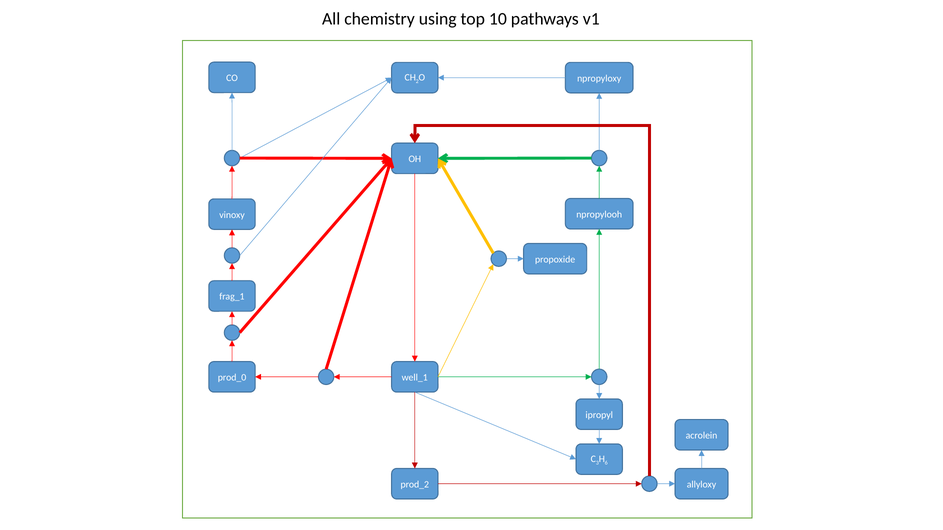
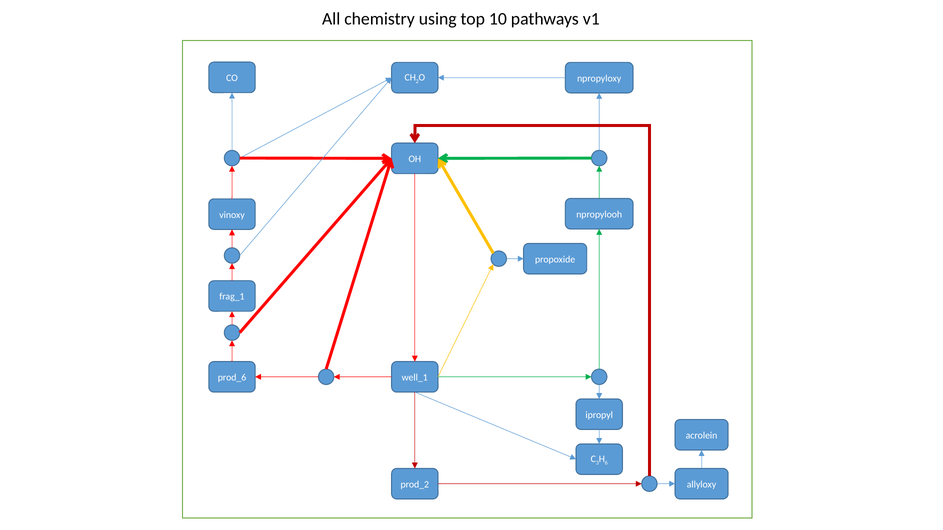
prod_0: prod_0 -> prod_6
